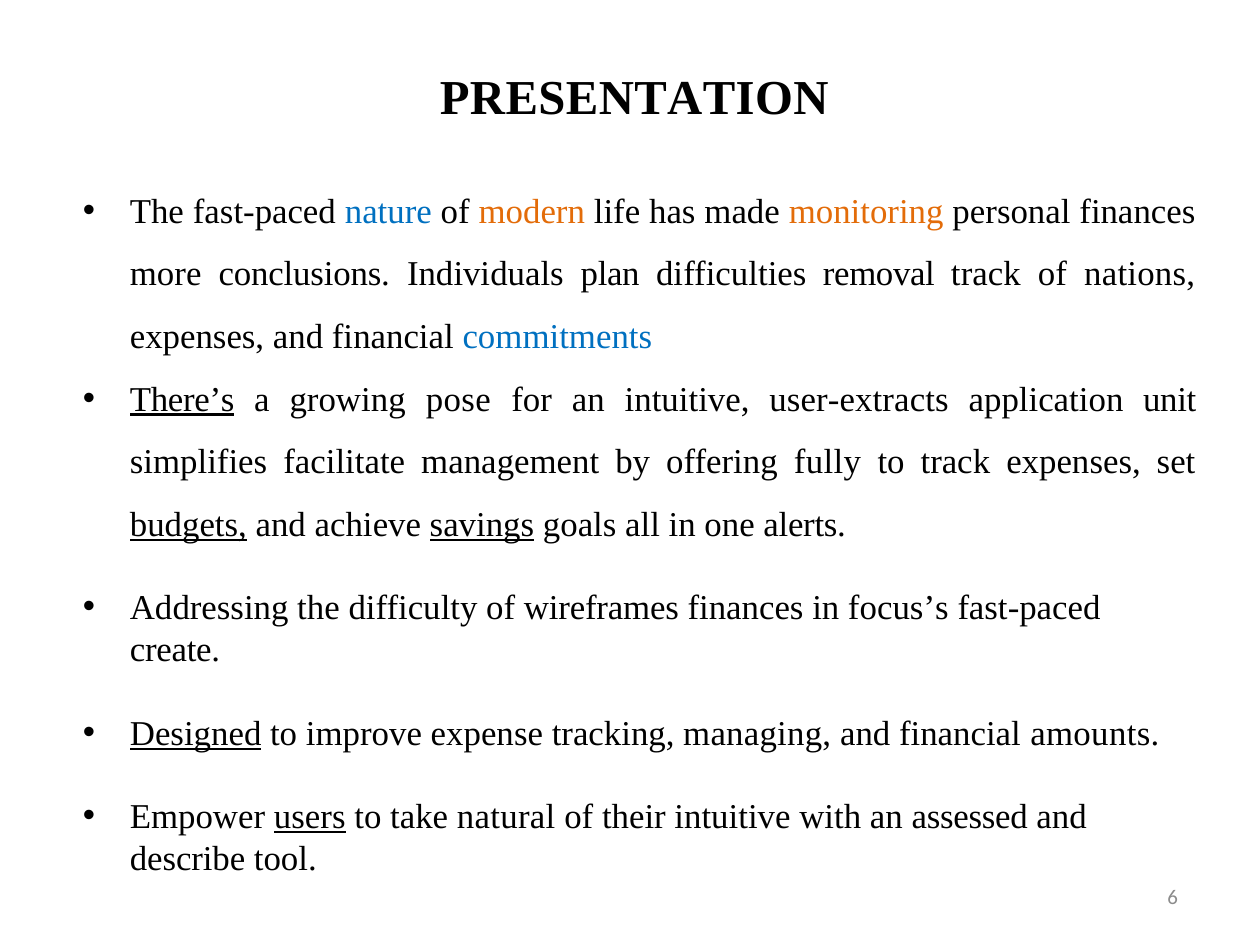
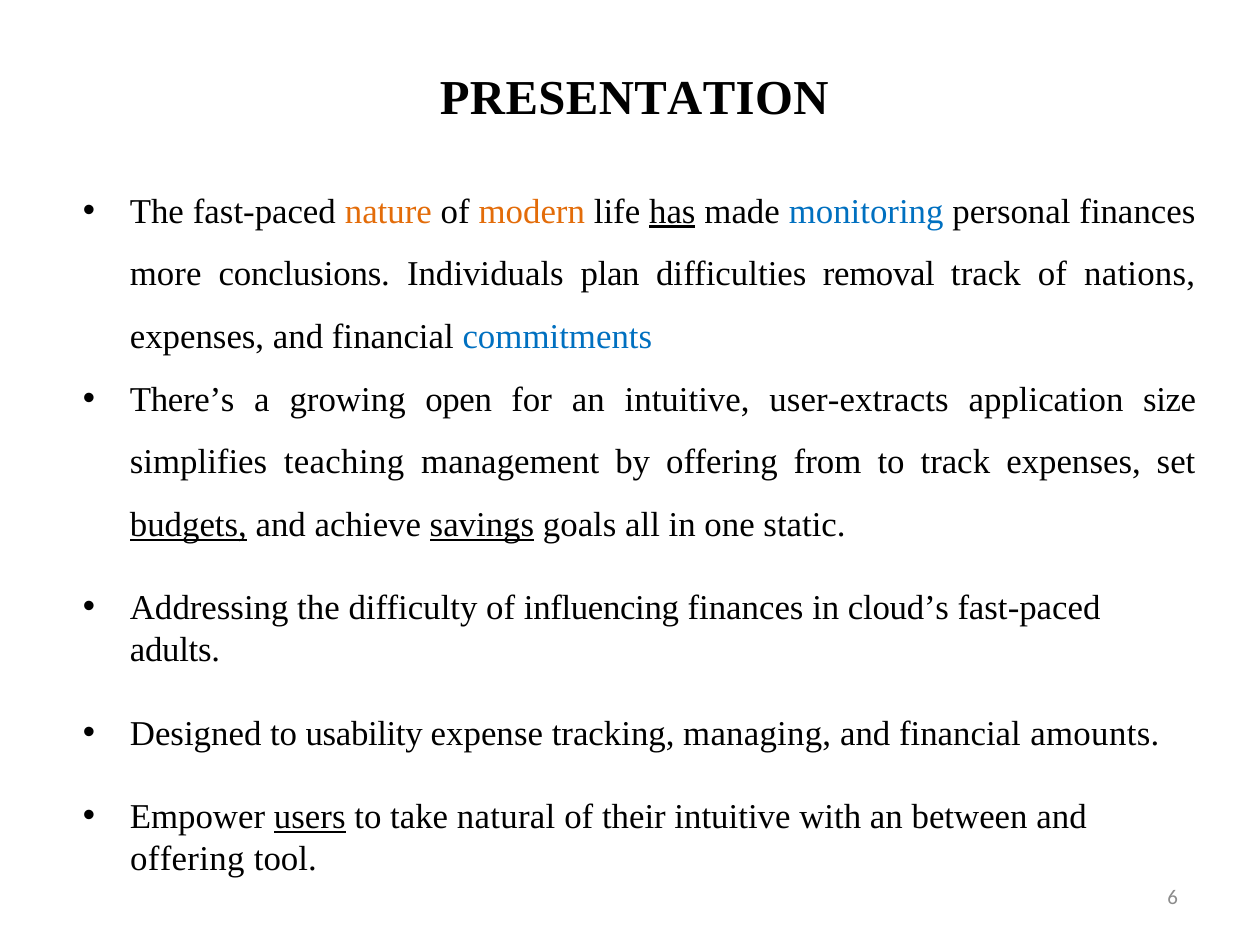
nature colour: blue -> orange
has underline: none -> present
monitoring colour: orange -> blue
There’s underline: present -> none
pose: pose -> open
unit: unit -> size
facilitate: facilitate -> teaching
fully: fully -> from
alerts: alerts -> static
wireframes: wireframes -> influencing
focus’s: focus’s -> cloud’s
create: create -> adults
Designed underline: present -> none
improve: improve -> usability
assessed: assessed -> between
describe at (188, 859): describe -> offering
